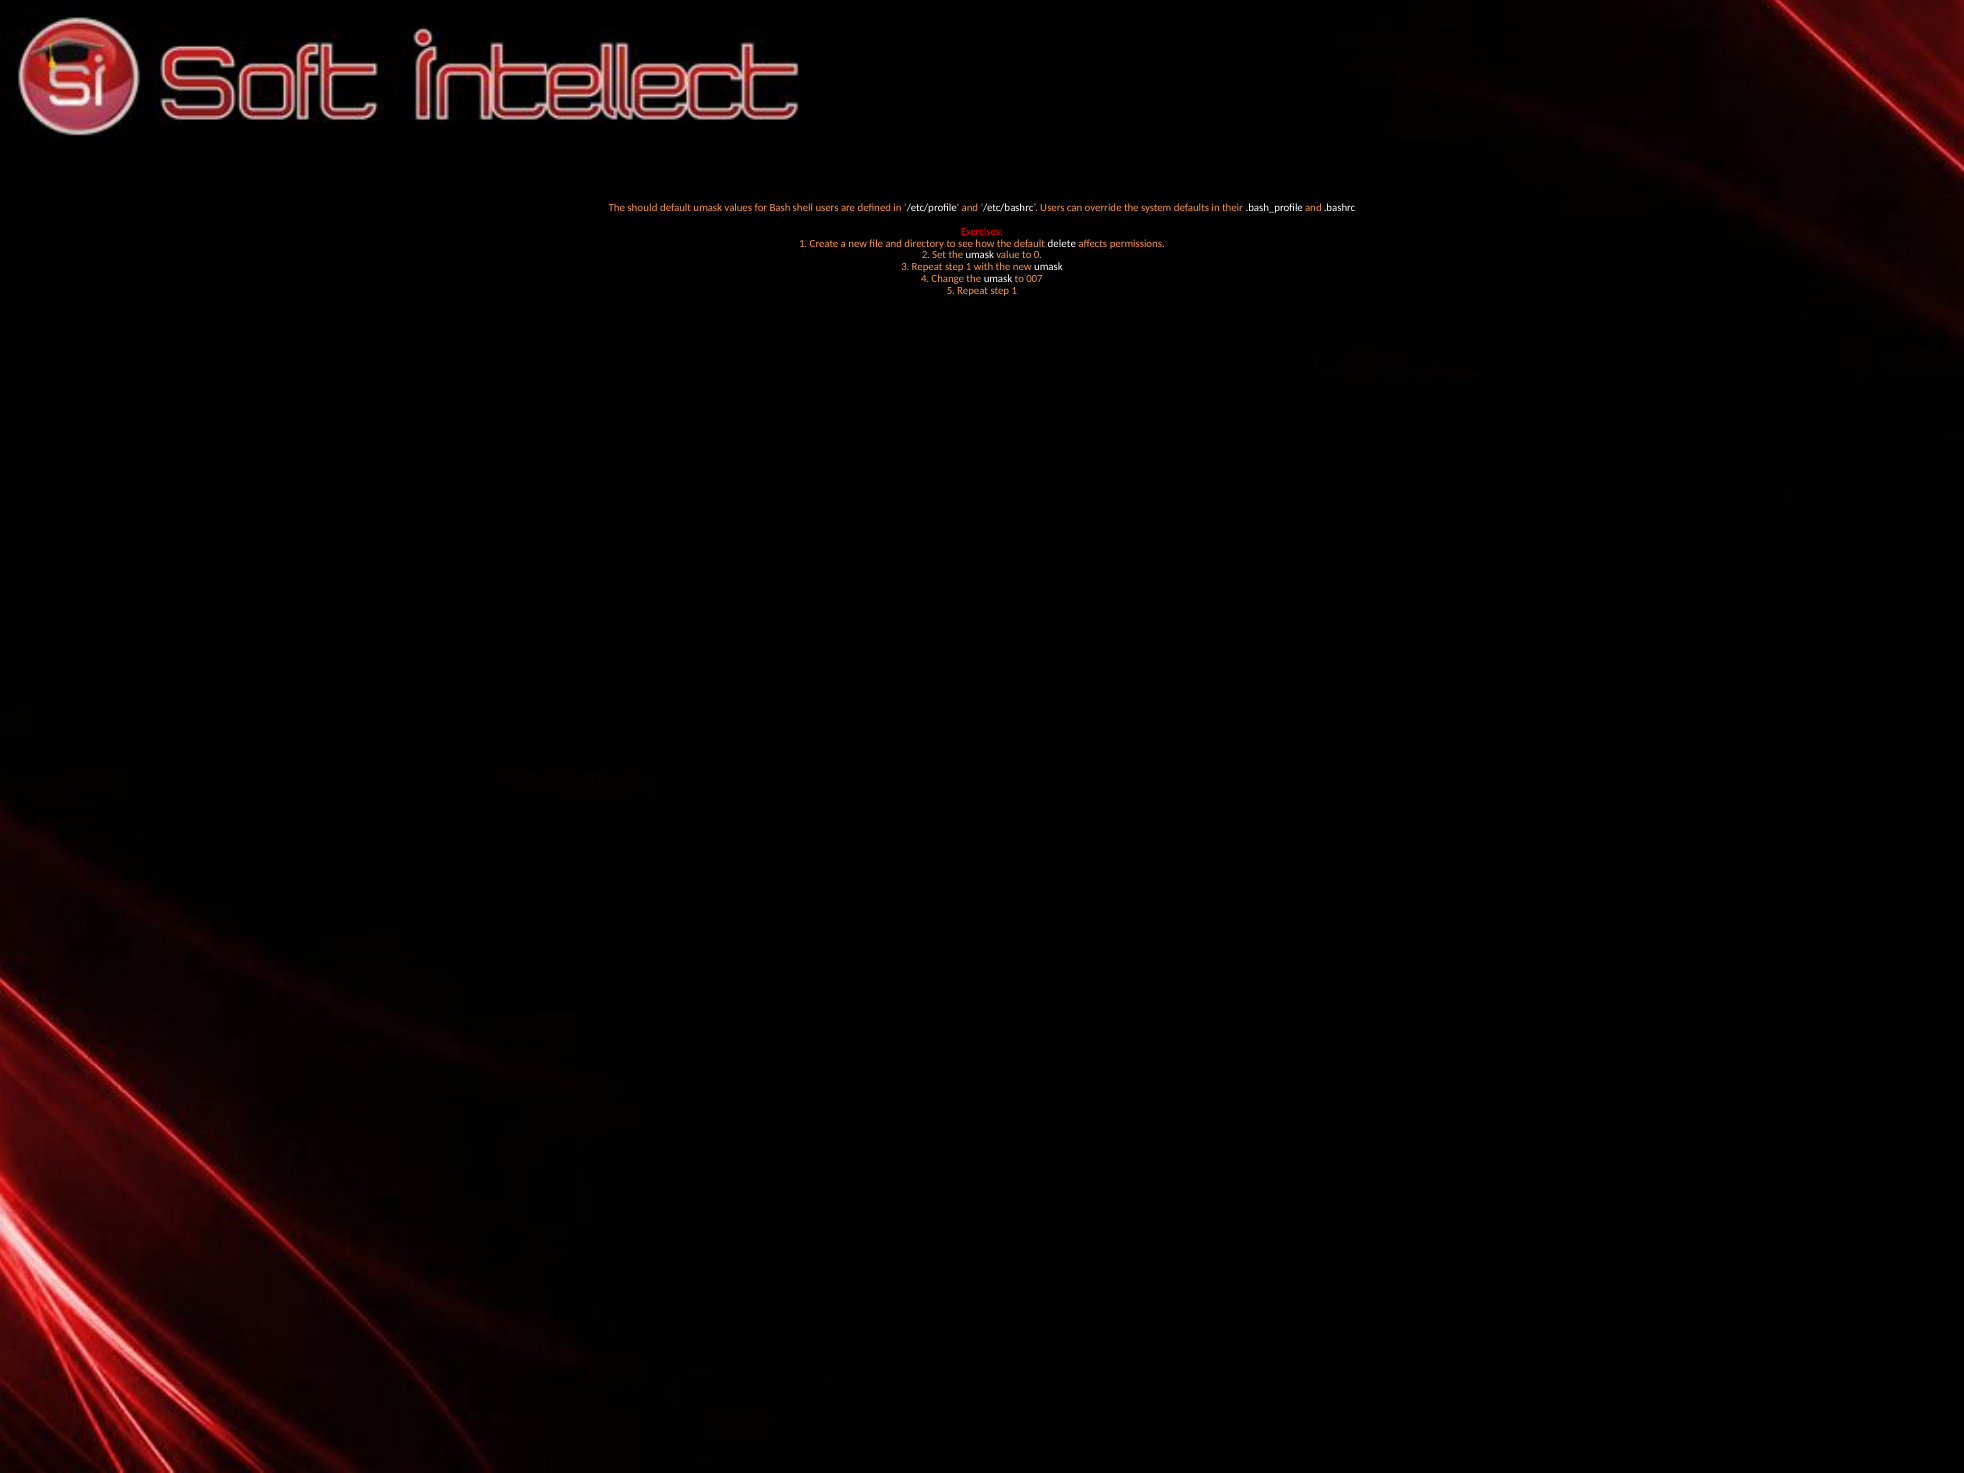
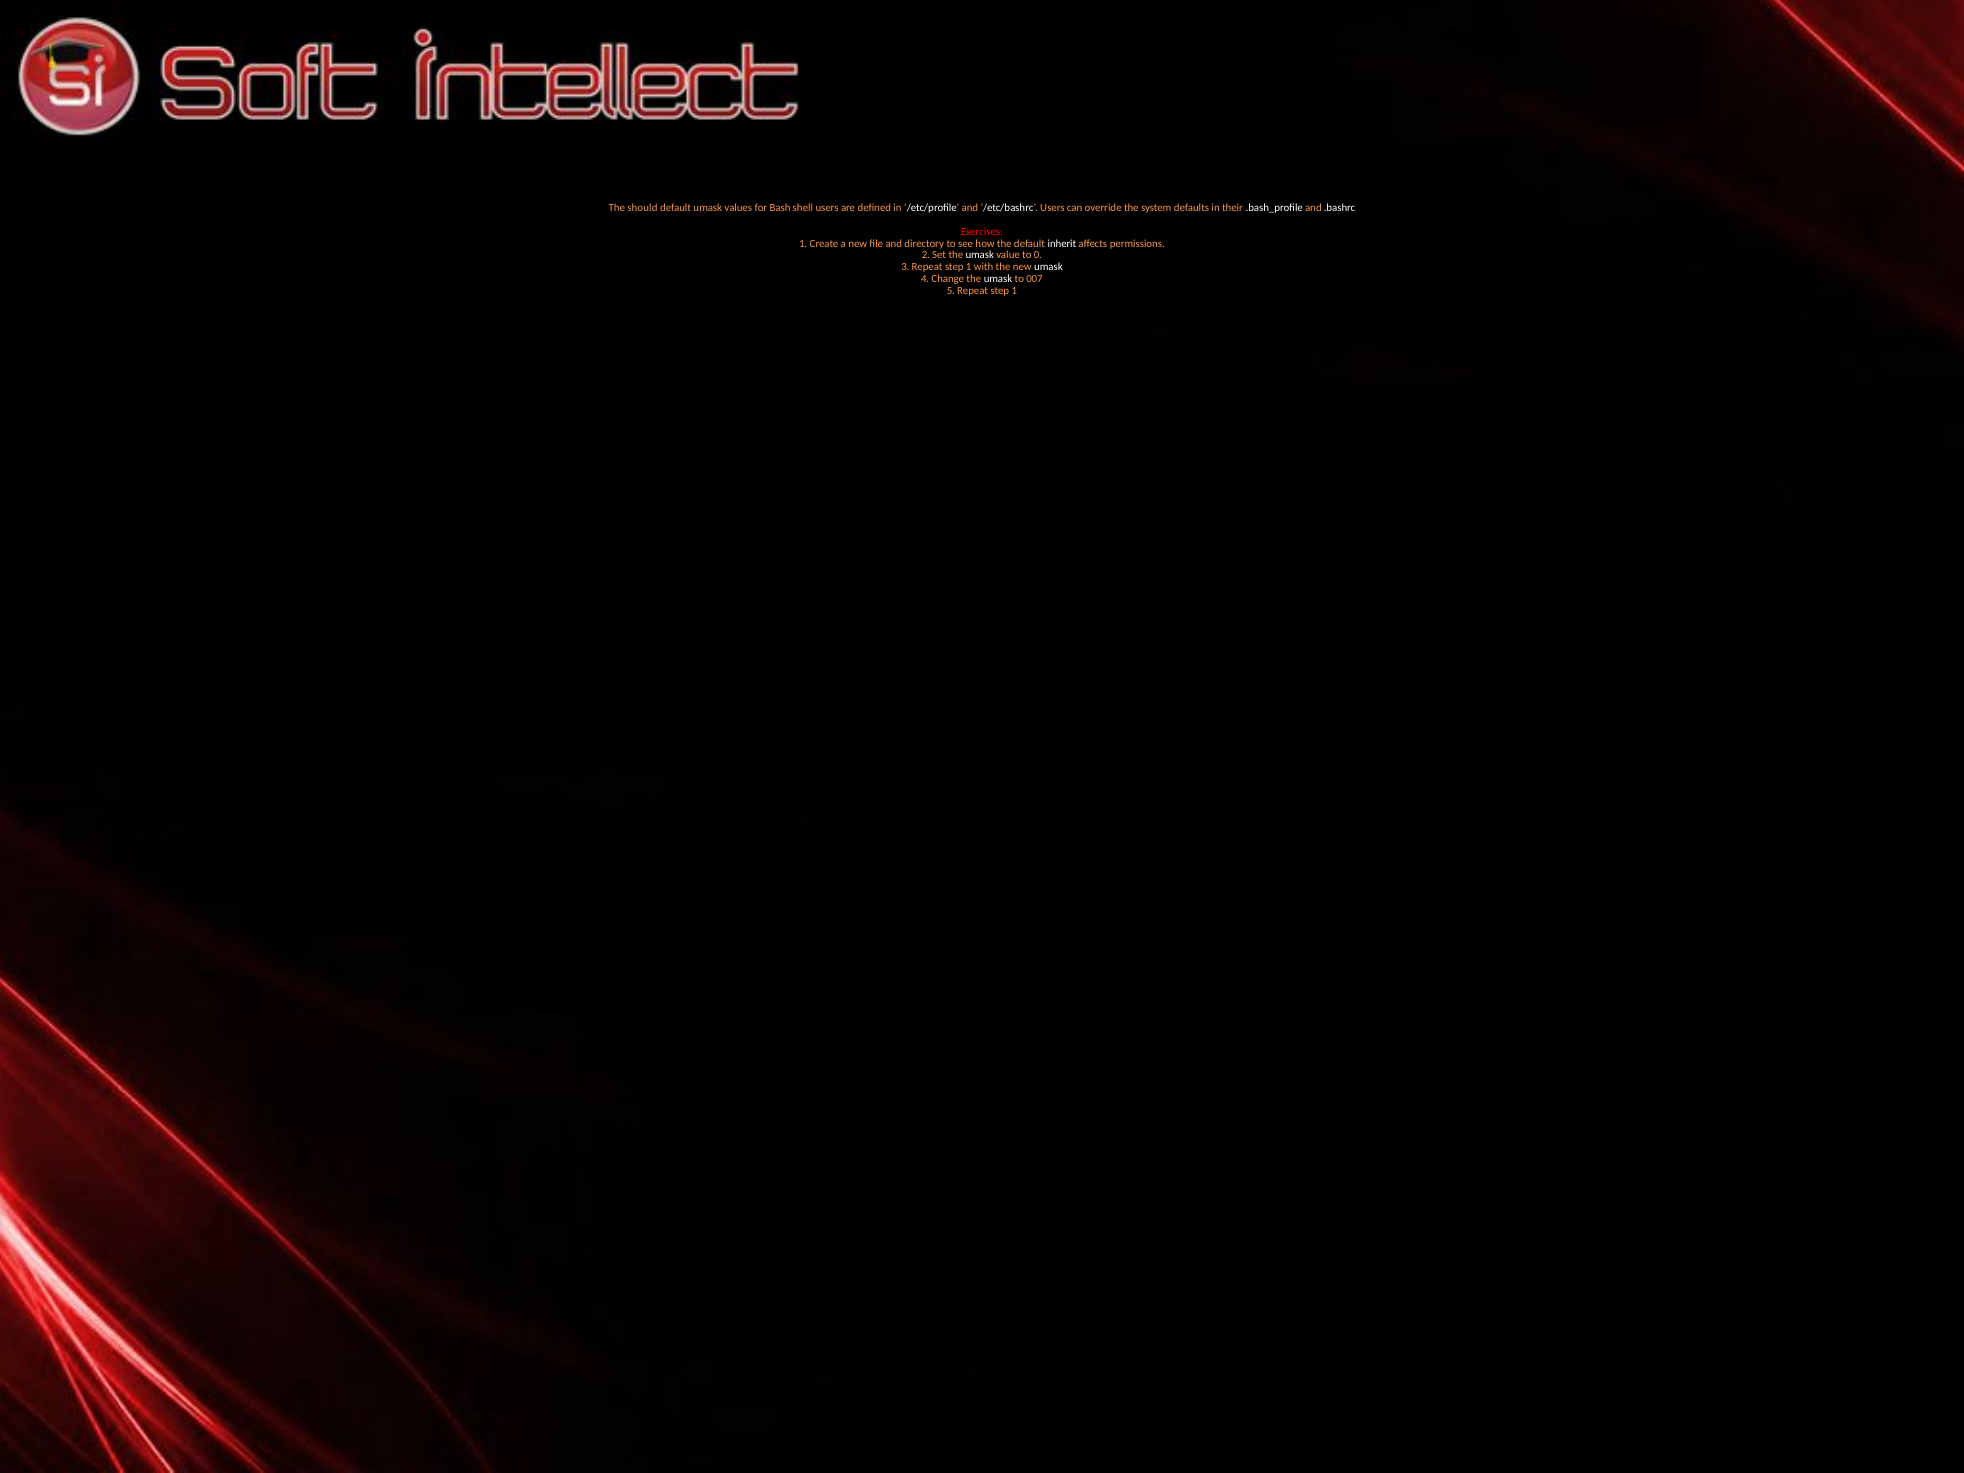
delete: delete -> inherit
